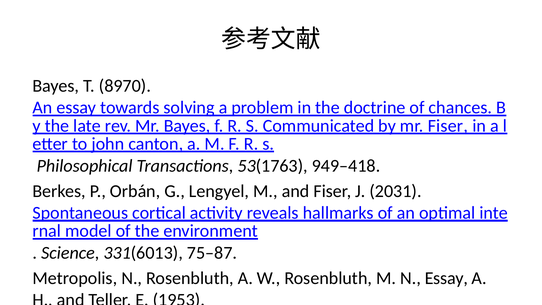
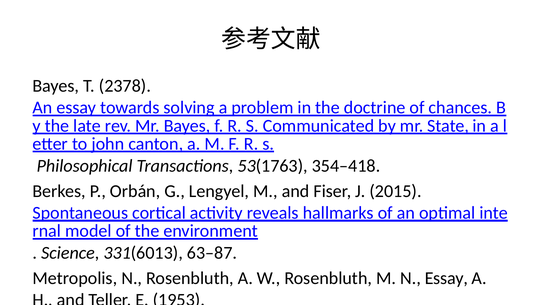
8970: 8970 -> 2378
mr Fiser: Fiser -> State
949–418: 949–418 -> 354–418
2031: 2031 -> 2015
75–87: 75–87 -> 63–87
